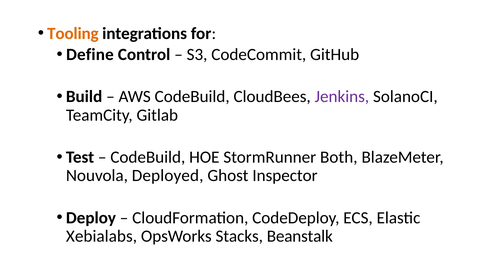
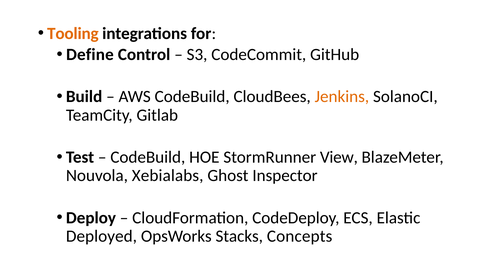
Jenkins colour: purple -> orange
Both: Both -> View
Deployed: Deployed -> Xebialabs
Xebialabs: Xebialabs -> Deployed
Beanstalk: Beanstalk -> Concepts
